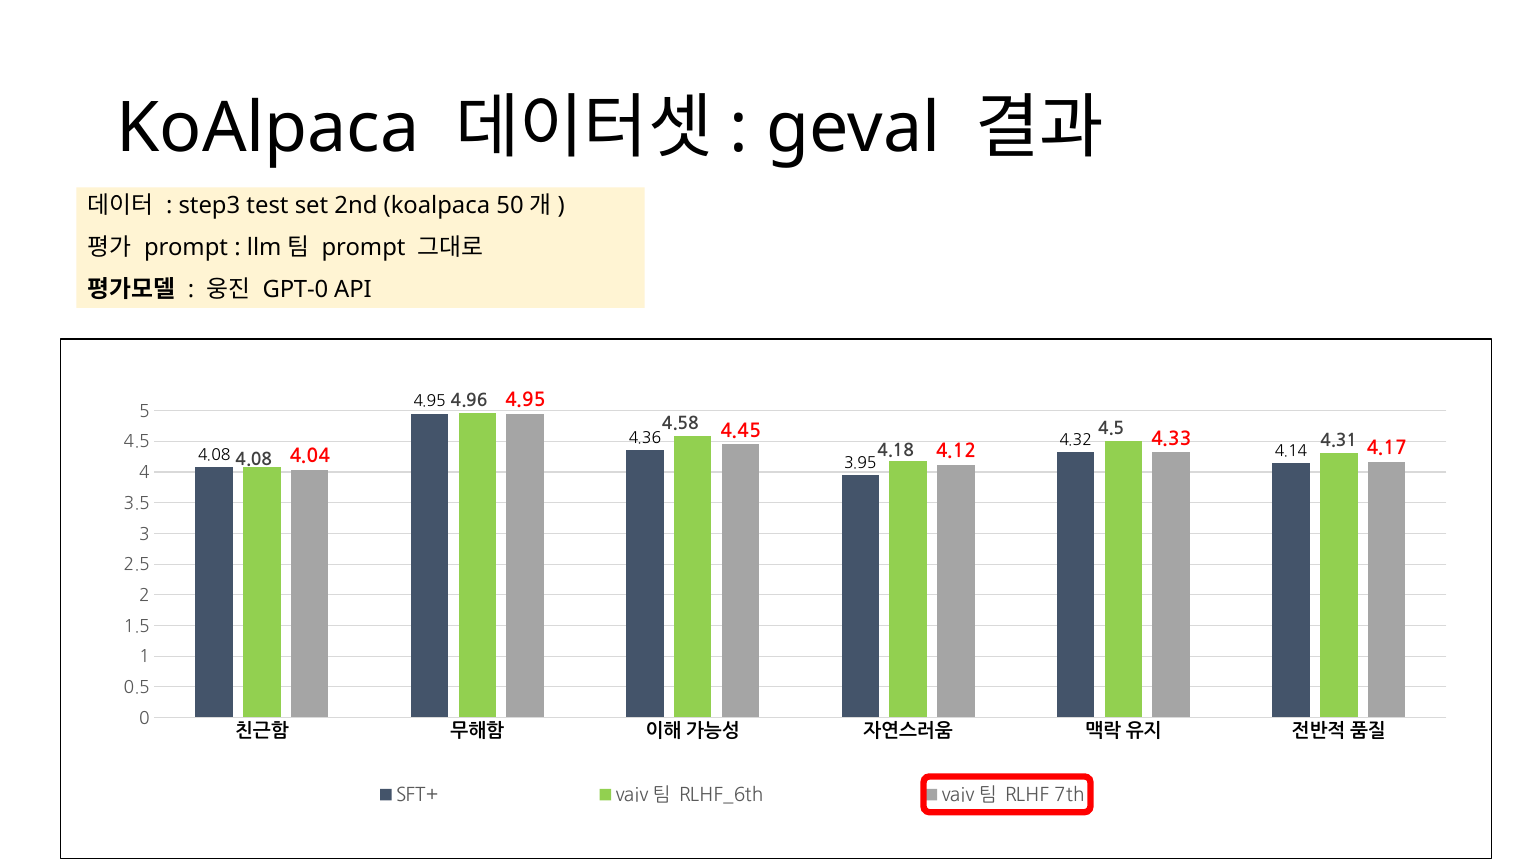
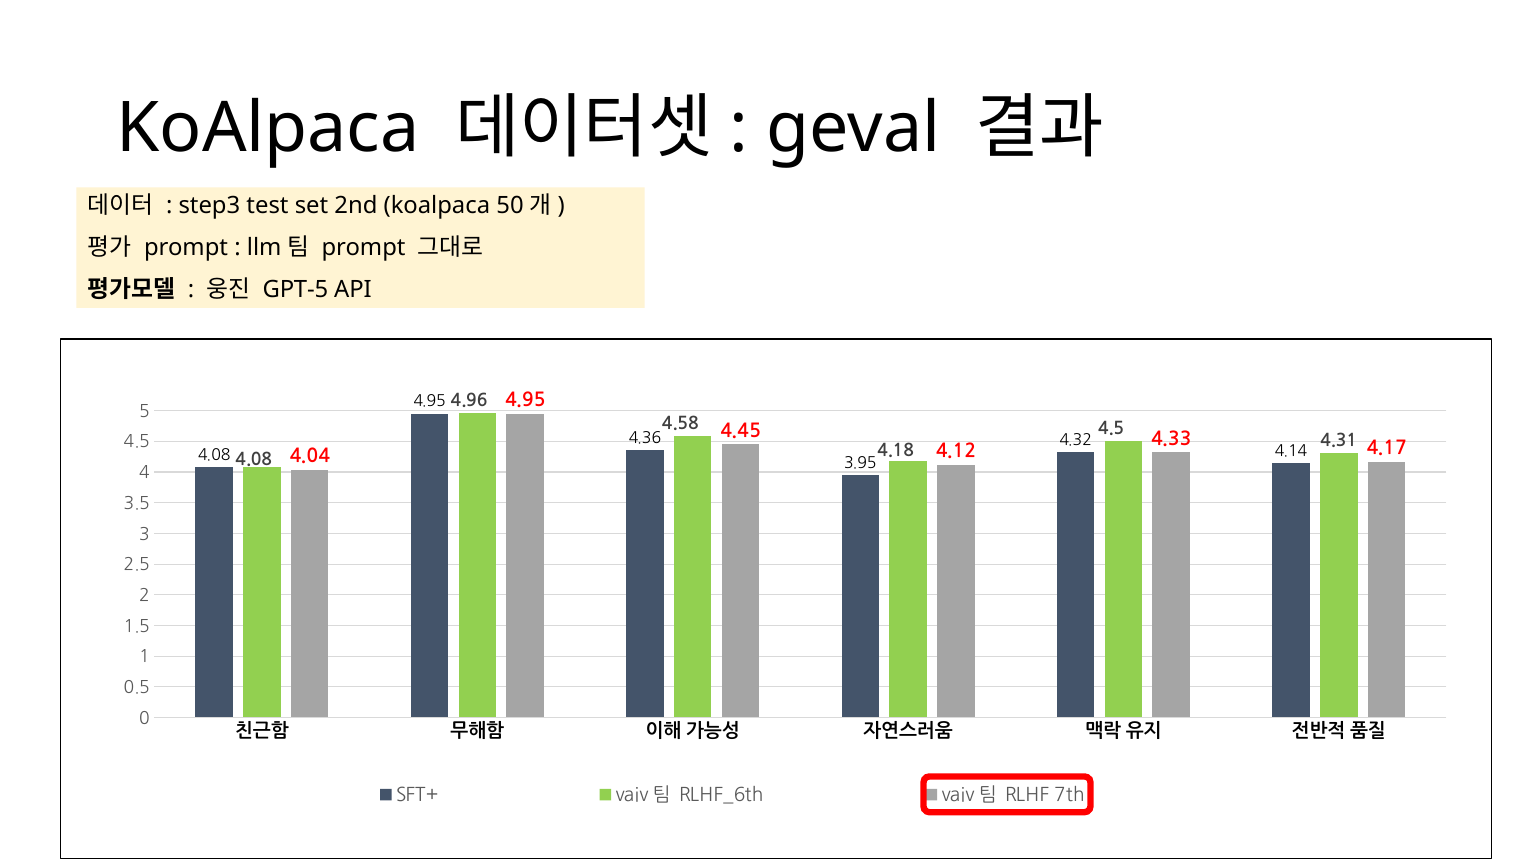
GPT-0: GPT-0 -> GPT-5
